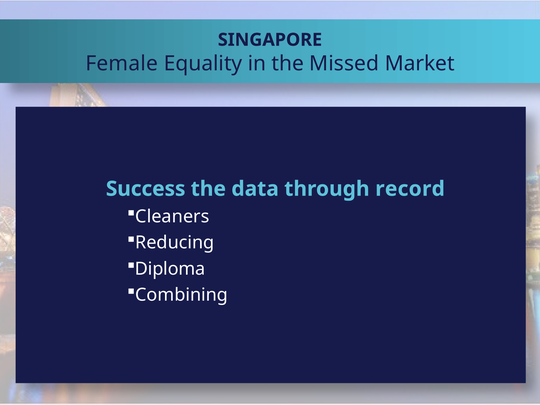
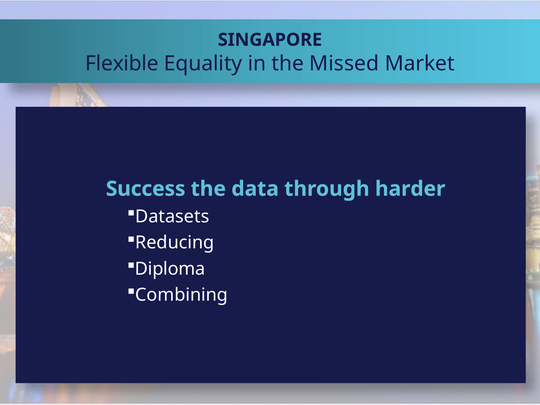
Female: Female -> Flexible
record: record -> harder
Cleaners: Cleaners -> Datasets
